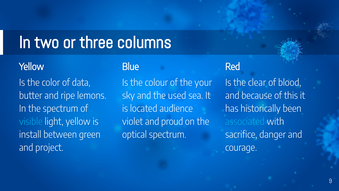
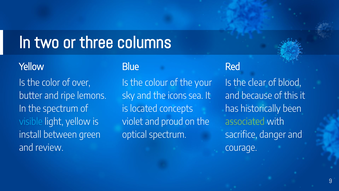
data: data -> over
used: used -> icons
audience: audience -> concepts
associated colour: light blue -> light green
project: project -> review
